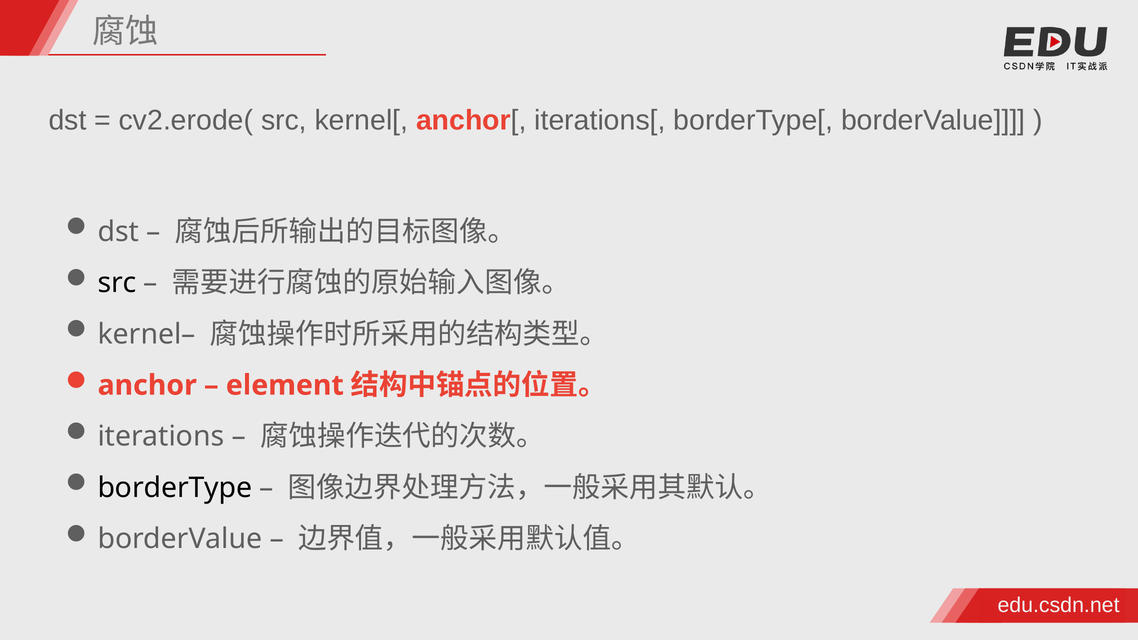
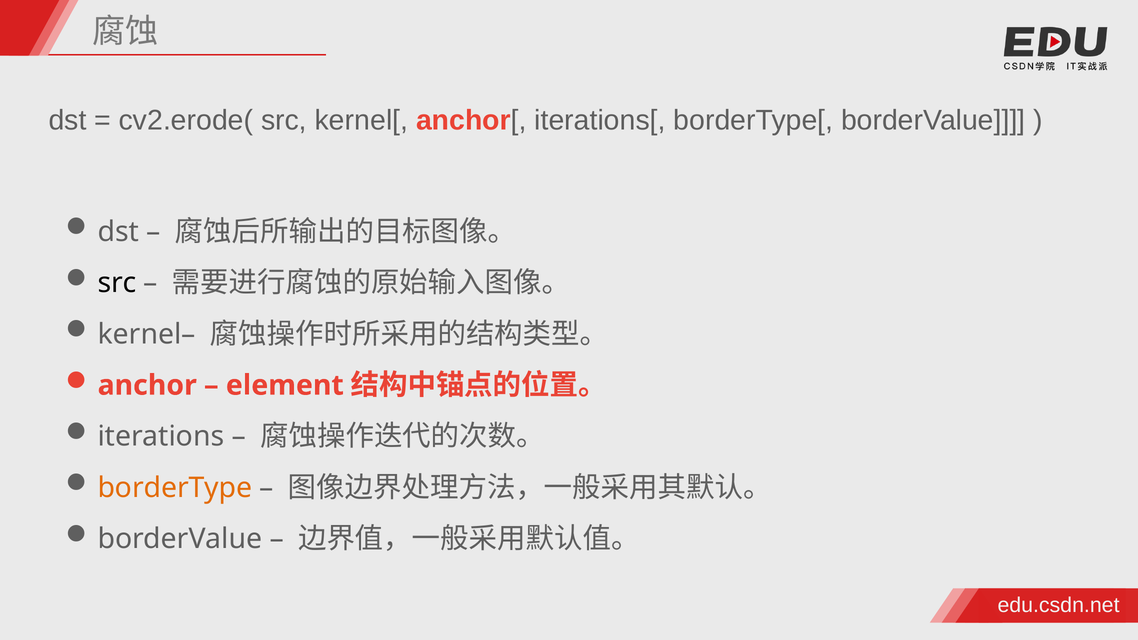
borderType colour: black -> orange
